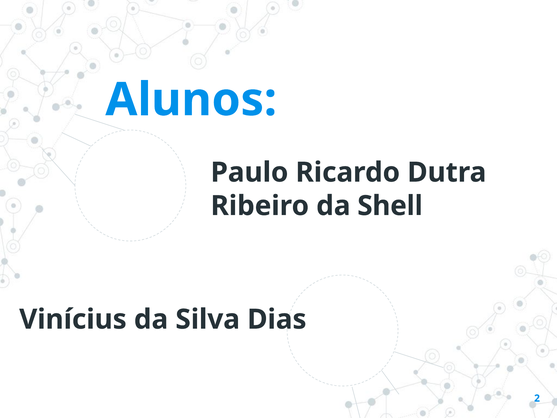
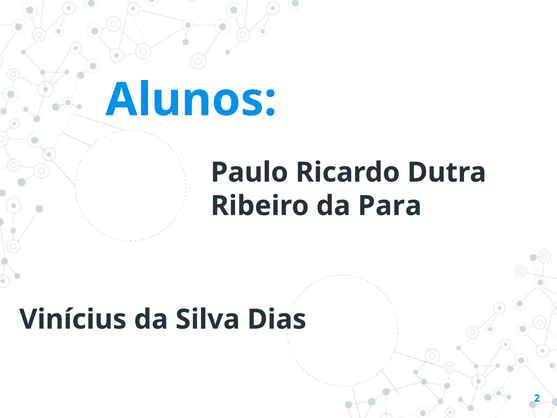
Shell: Shell -> Para
